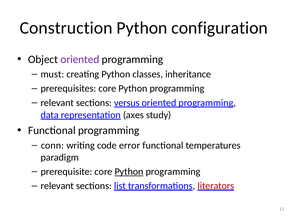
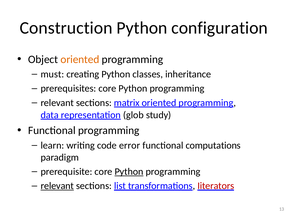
oriented at (80, 59) colour: purple -> orange
versus: versus -> matrix
axes: axes -> glob
conn: conn -> learn
temperatures: temperatures -> computations
relevant at (57, 186) underline: none -> present
